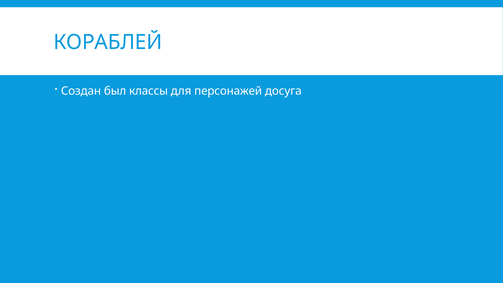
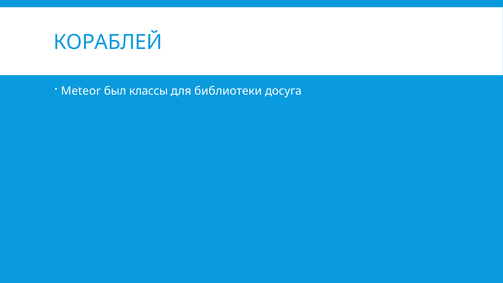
Создан: Создан -> Meteor
персонажей: персонажей -> библиотеки
